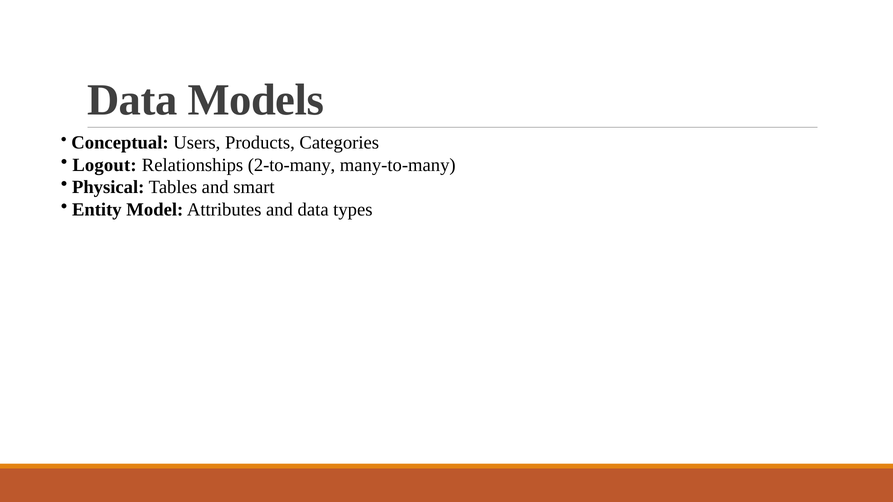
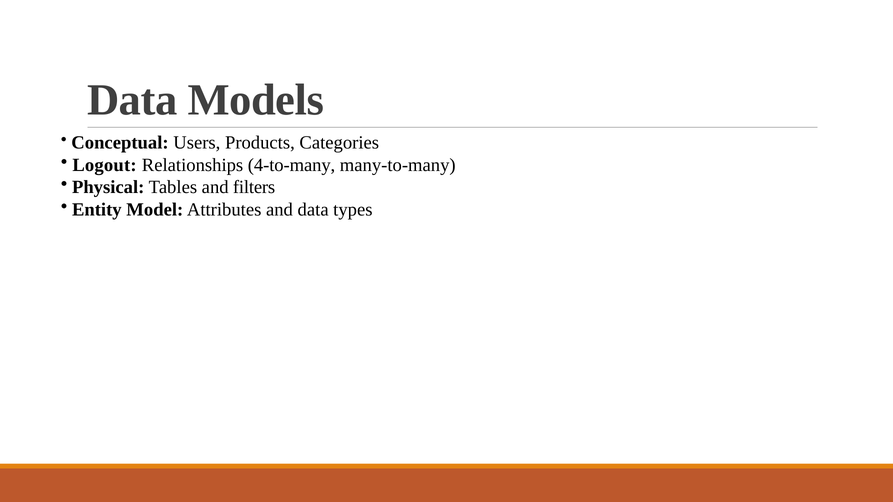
2-to-many: 2-to-many -> 4-to-many
smart: smart -> filters
